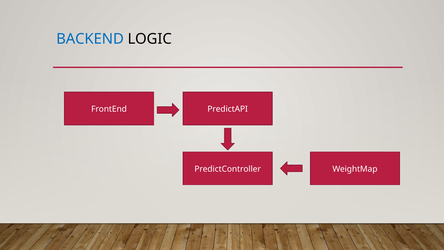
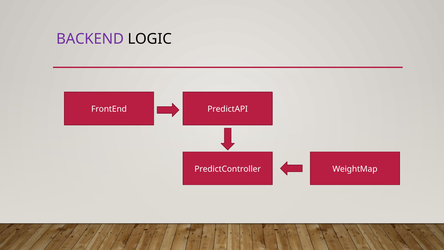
BACKEND colour: blue -> purple
